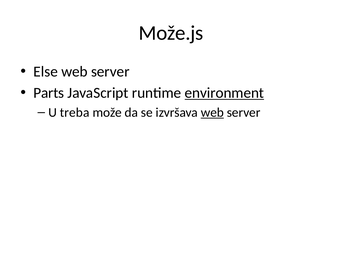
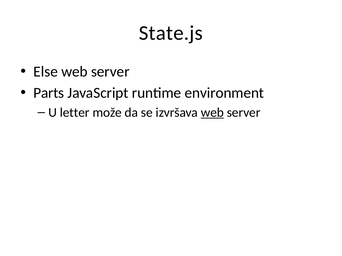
Može.js: Može.js -> State.js
environment underline: present -> none
treba: treba -> letter
